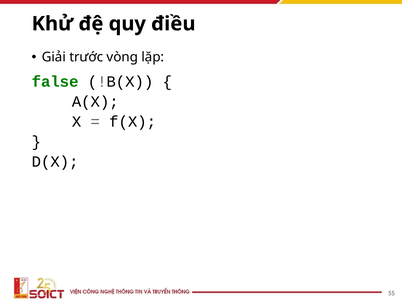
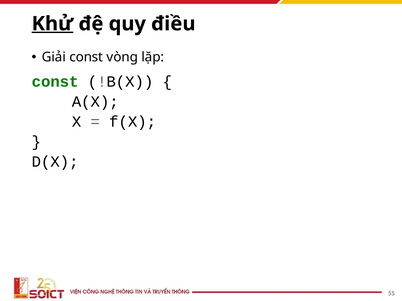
Khử underline: none -> present
Giải trước: trước -> const
false at (55, 82): false -> const
